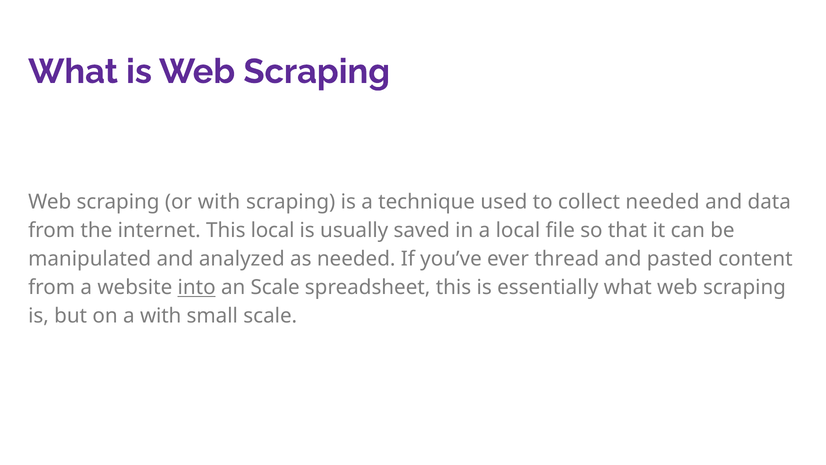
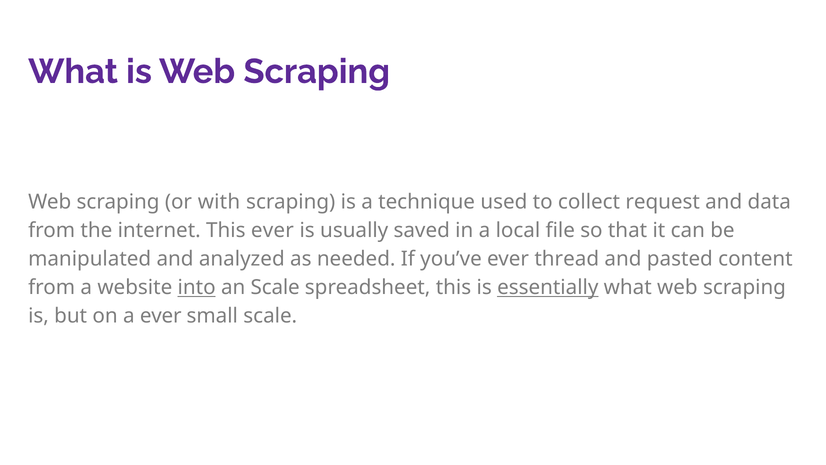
collect needed: needed -> request
This local: local -> ever
essentially underline: none -> present
a with: with -> ever
